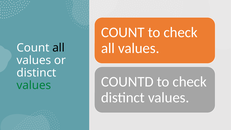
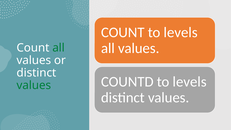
check at (181, 32): check -> levels
all at (59, 48) colour: black -> green
check at (190, 82): check -> levels
